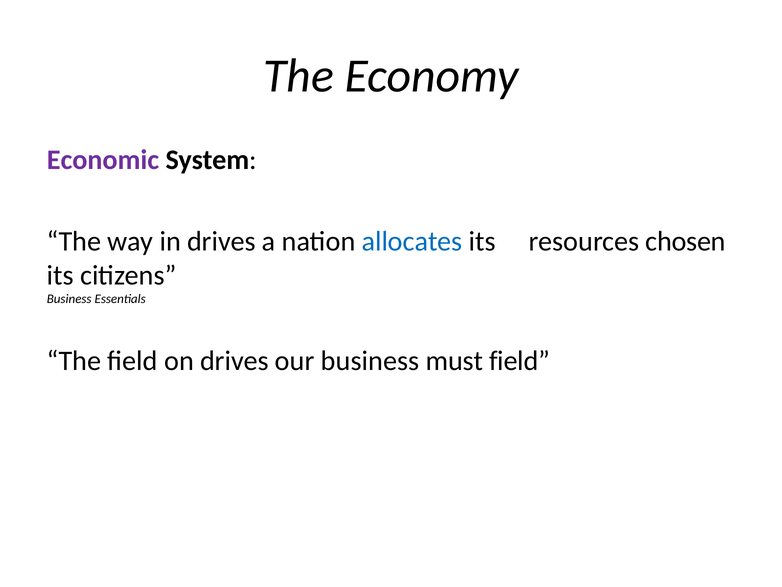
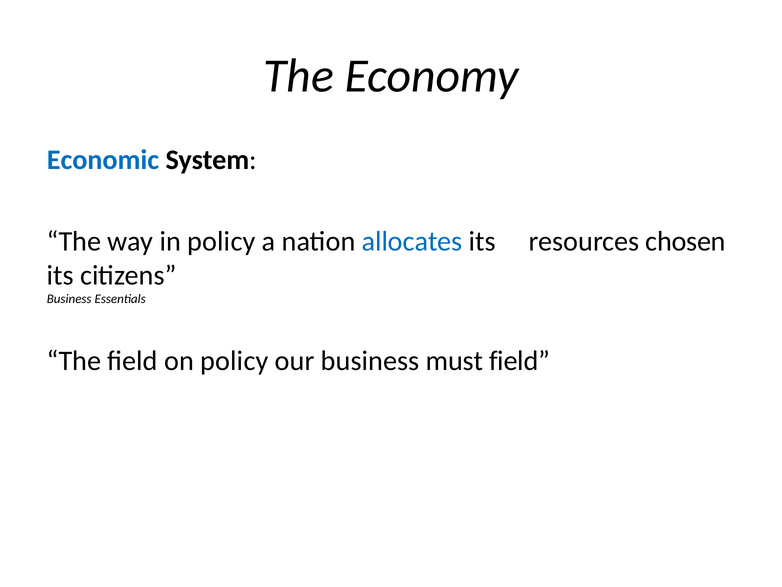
Economic colour: purple -> blue
in drives: drives -> policy
on drives: drives -> policy
